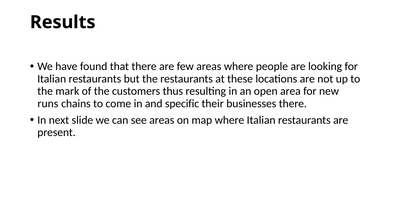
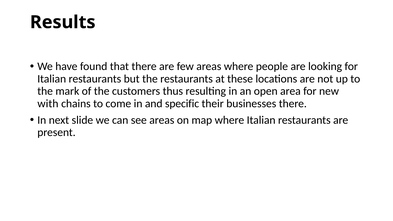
runs: runs -> with
